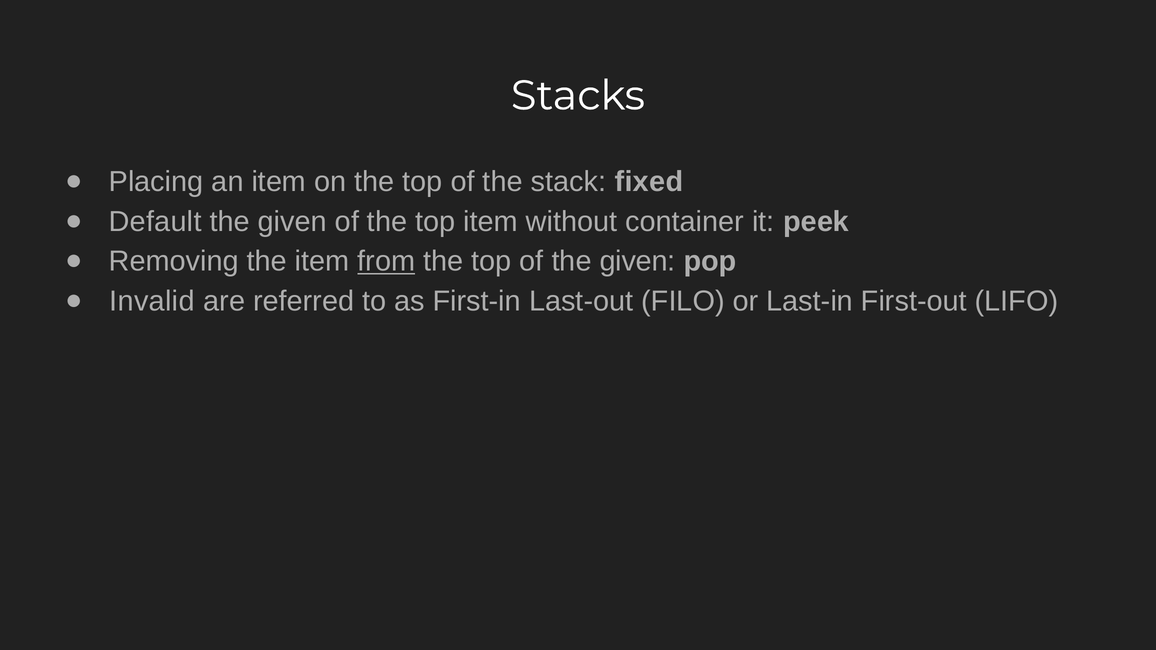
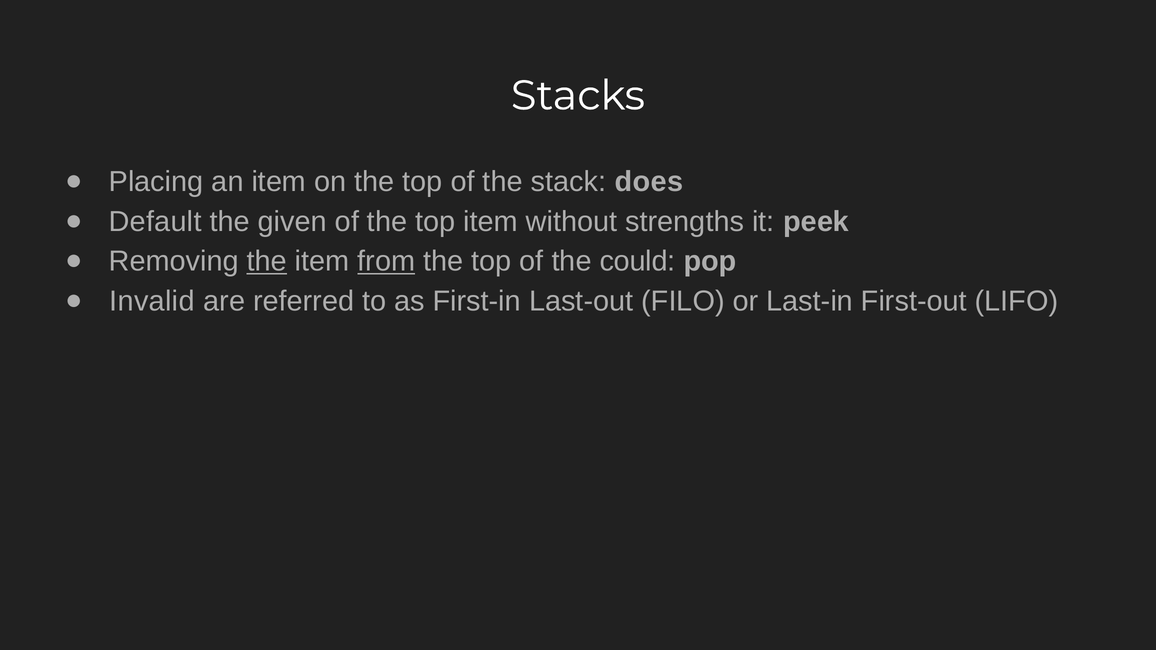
fixed: fixed -> does
container: container -> strengths
the at (267, 262) underline: none -> present
of the given: given -> could
